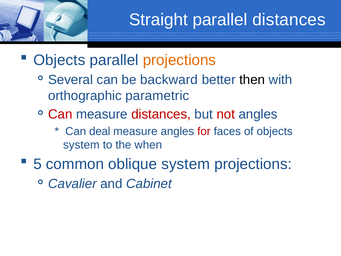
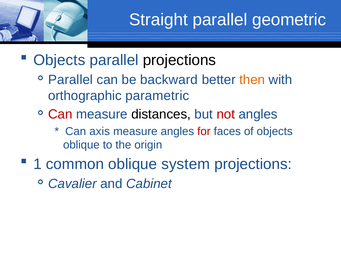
parallel distances: distances -> geometric
projections at (179, 60) colour: orange -> black
Several at (71, 80): Several -> Parallel
then colour: black -> orange
distances at (161, 114) colour: red -> black
deal: deal -> axis
system at (81, 145): system -> oblique
when: when -> origin
5: 5 -> 1
